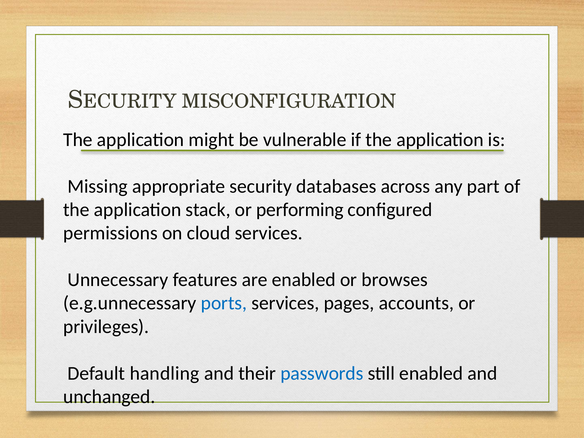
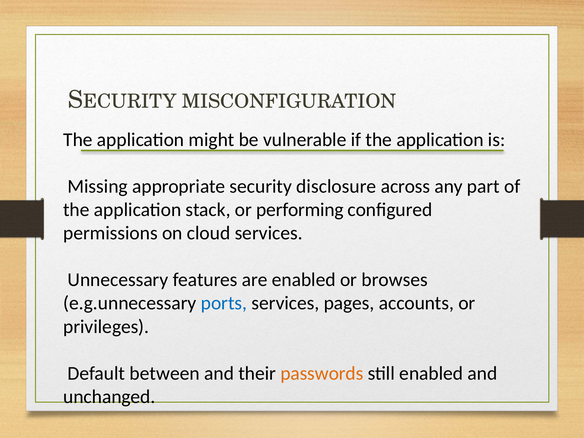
databases: databases -> disclosure
handling: handling -> between
passwords colour: blue -> orange
